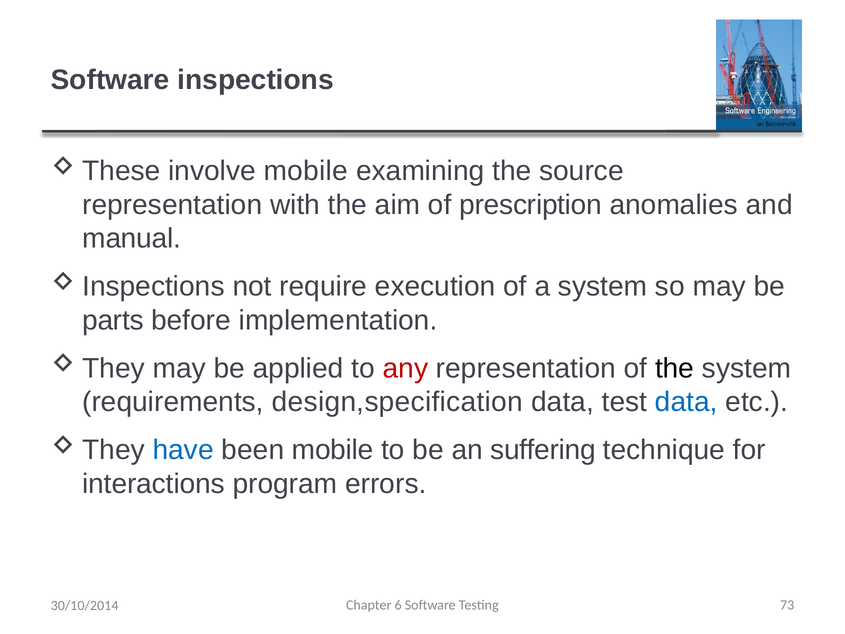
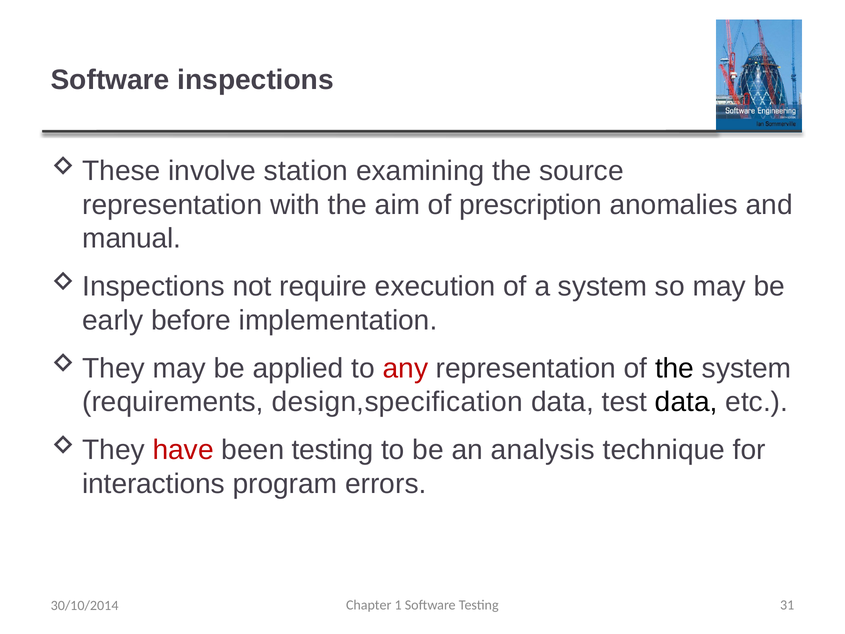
involve mobile: mobile -> station
parts: parts -> early
data at (686, 402) colour: blue -> black
have colour: blue -> red
been mobile: mobile -> testing
suffering: suffering -> analysis
6: 6 -> 1
73: 73 -> 31
